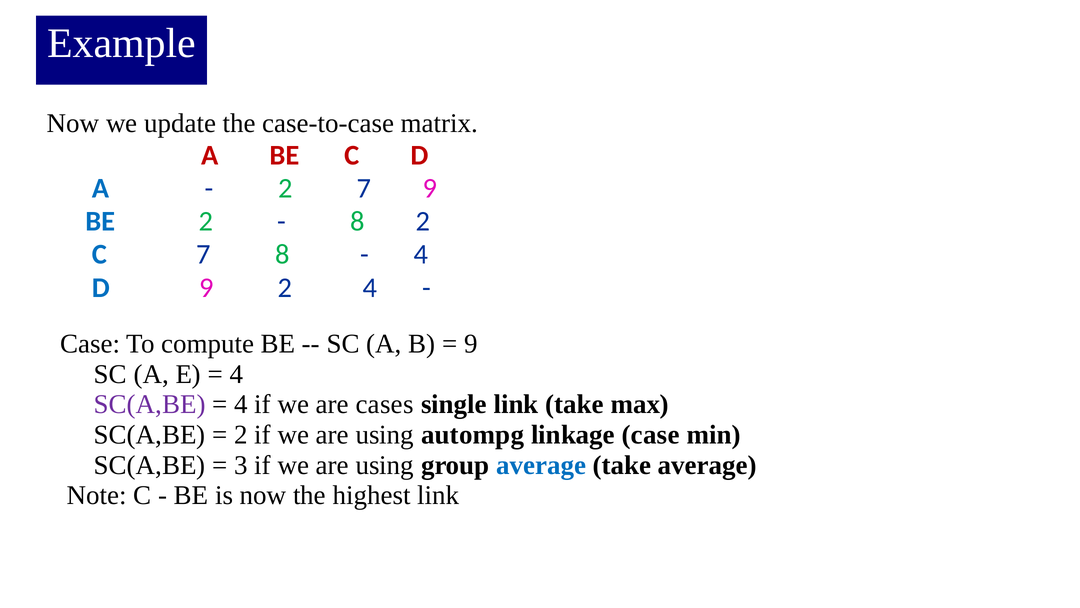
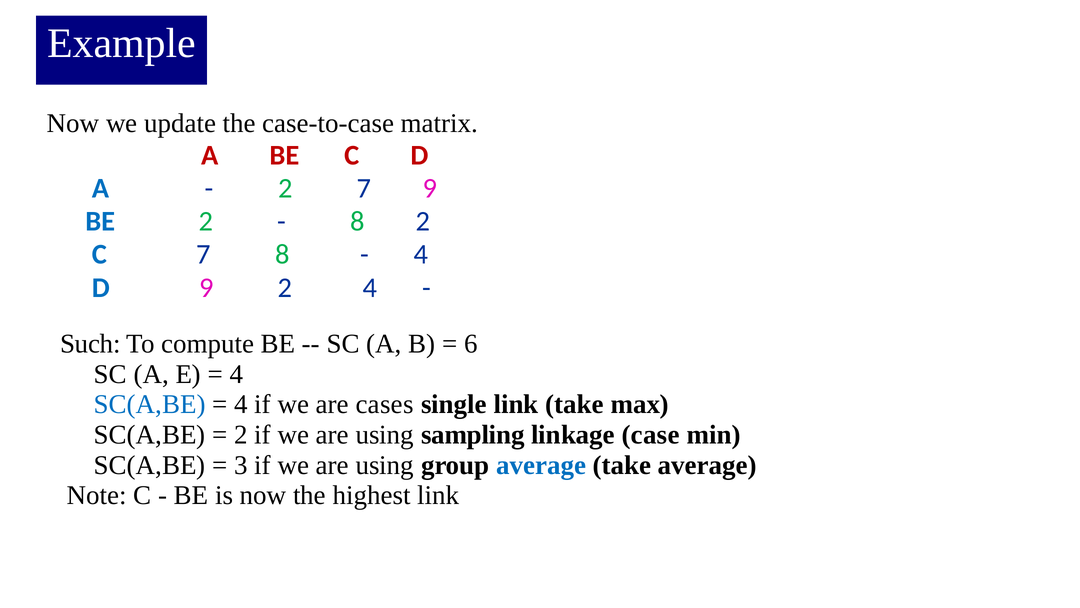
Case at (90, 344): Case -> Such
9 at (471, 344): 9 -> 6
SC(A,BE at (150, 404) colour: purple -> blue
autompg: autompg -> sampling
